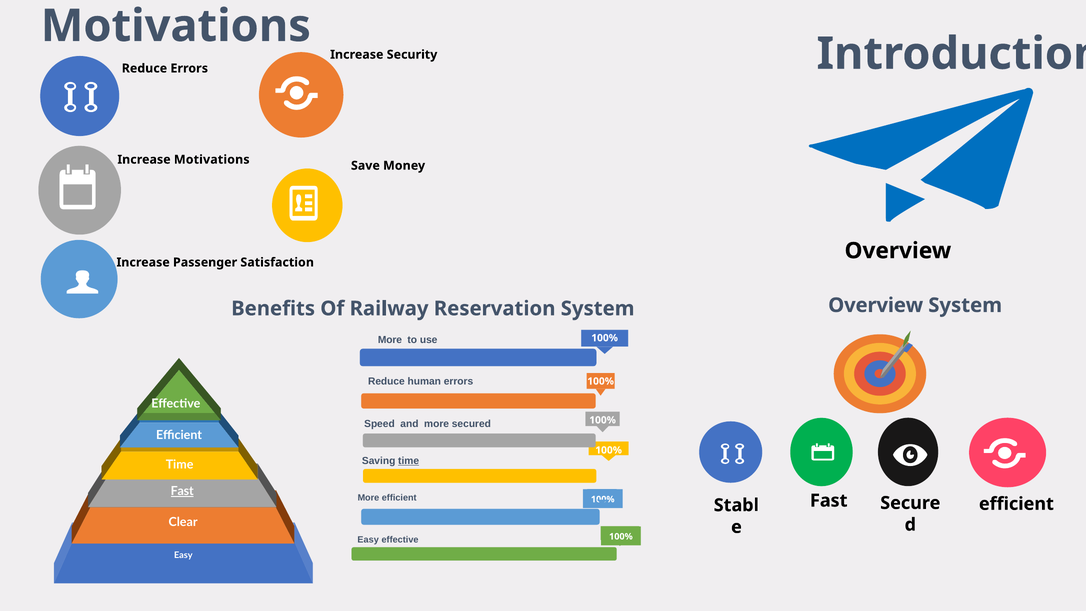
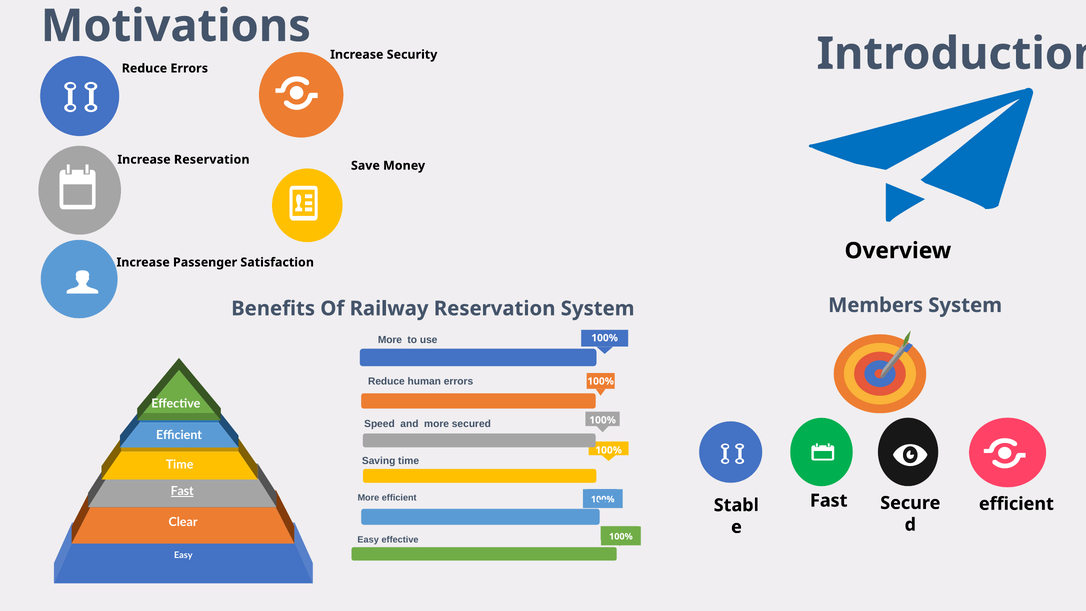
Increase Motivations: Motivations -> Reservation
Overview at (876, 305): Overview -> Members
time at (409, 461) underline: present -> none
